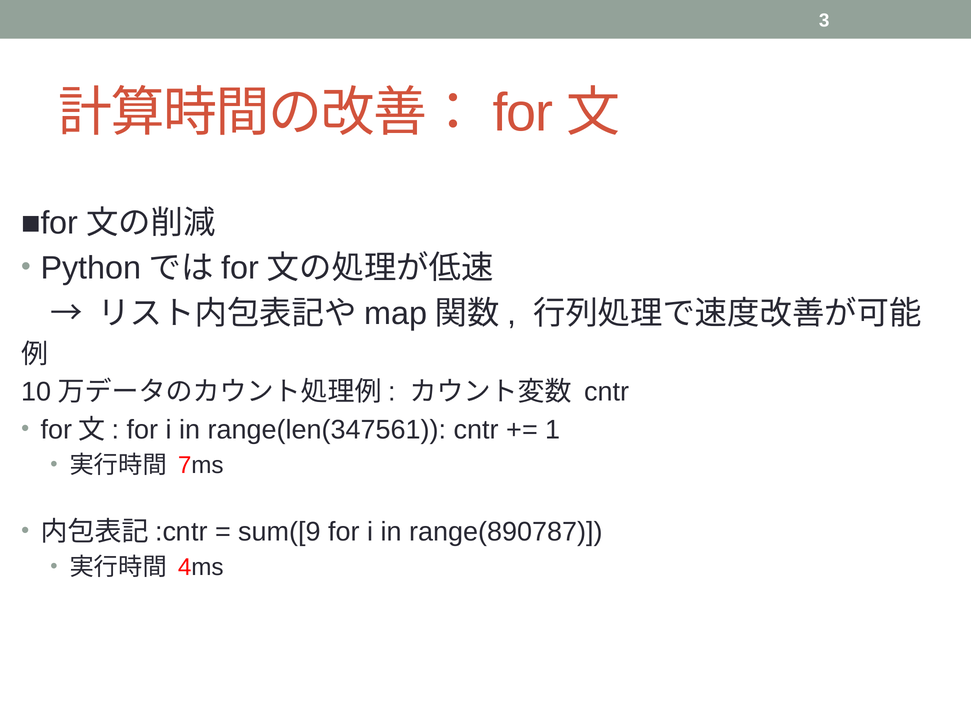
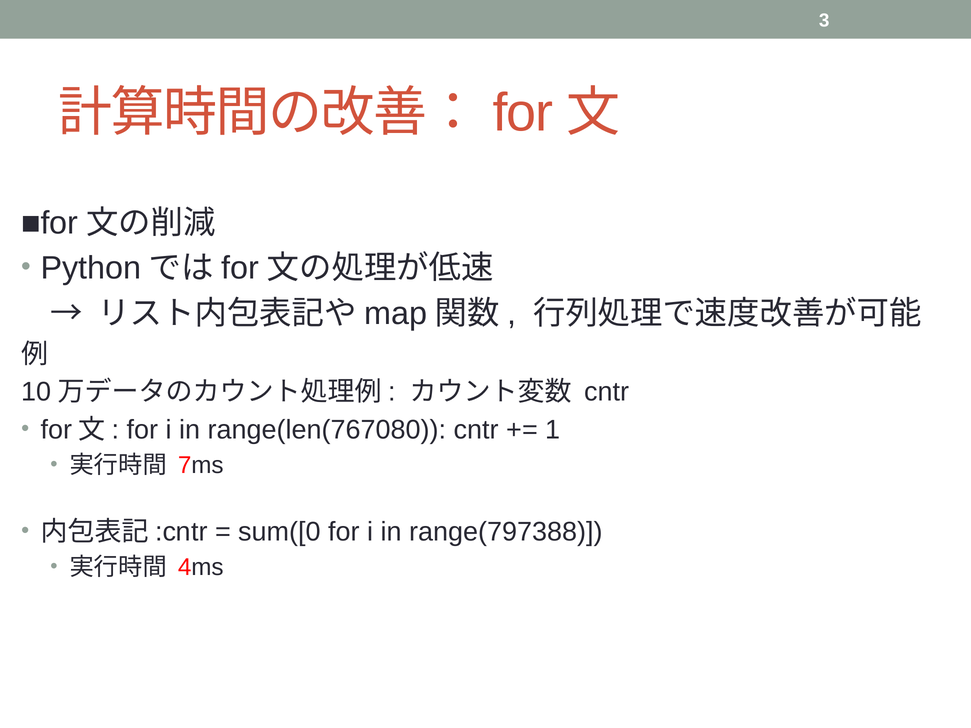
range(len(347561: range(len(347561 -> range(len(767080
sum([9: sum([9 -> sum([0
range(890787: range(890787 -> range(797388
